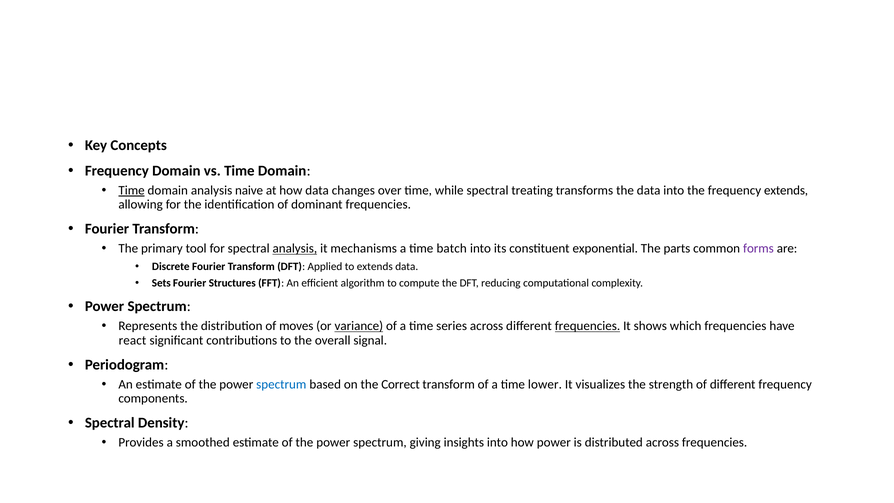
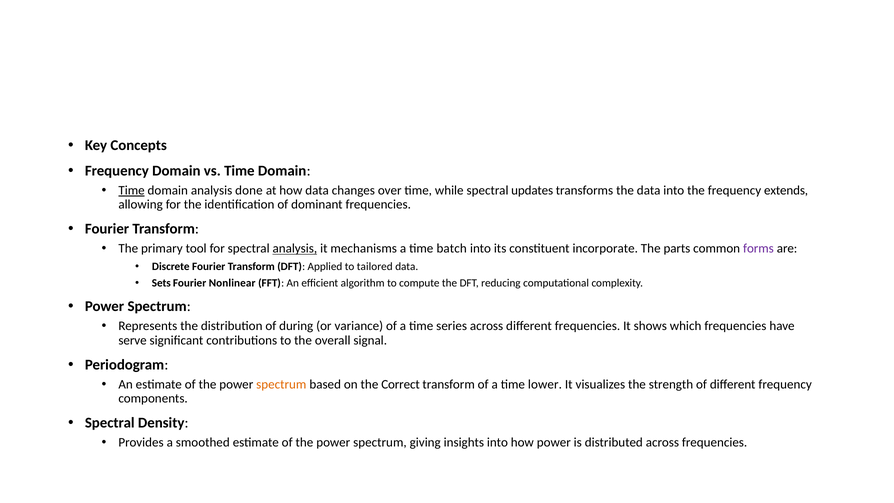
naive: naive -> done
treating: treating -> updates
exponential: exponential -> incorporate
to extends: extends -> tailored
Structures: Structures -> Nonlinear
moves: moves -> during
variance underline: present -> none
frequencies at (587, 326) underline: present -> none
react: react -> serve
spectrum at (281, 384) colour: blue -> orange
